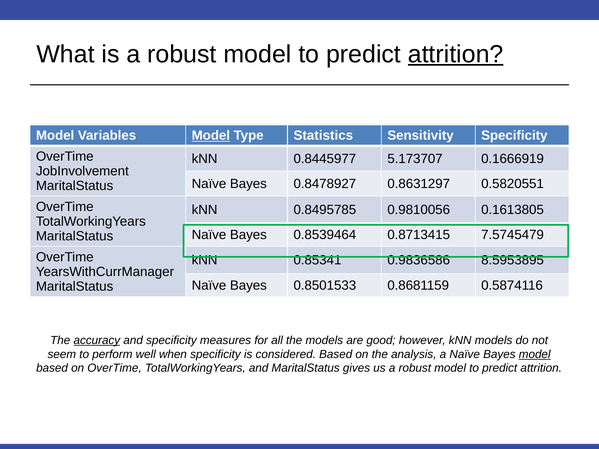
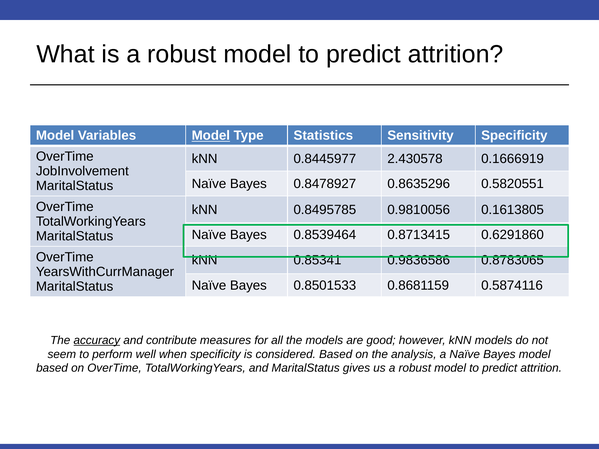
attrition at (456, 54) underline: present -> none
5.173707: 5.173707 -> 2.430578
0.8631297: 0.8631297 -> 0.8635296
7.5745479: 7.5745479 -> 0.6291860
8.5953895: 8.5953895 -> 0.8783065
and specificity: specificity -> contribute
model at (535, 354) underline: present -> none
